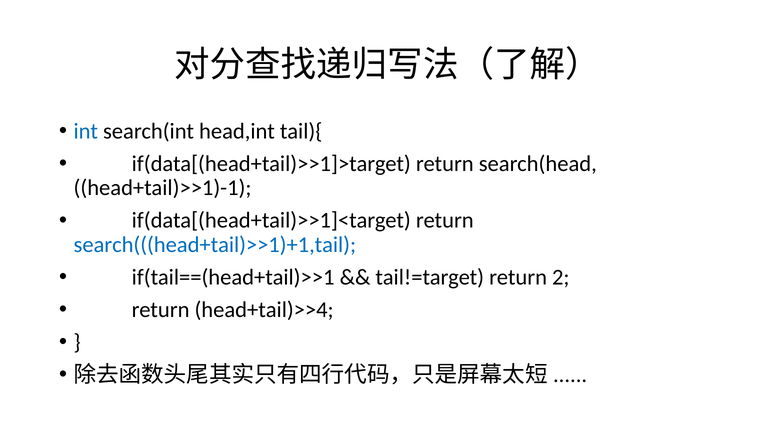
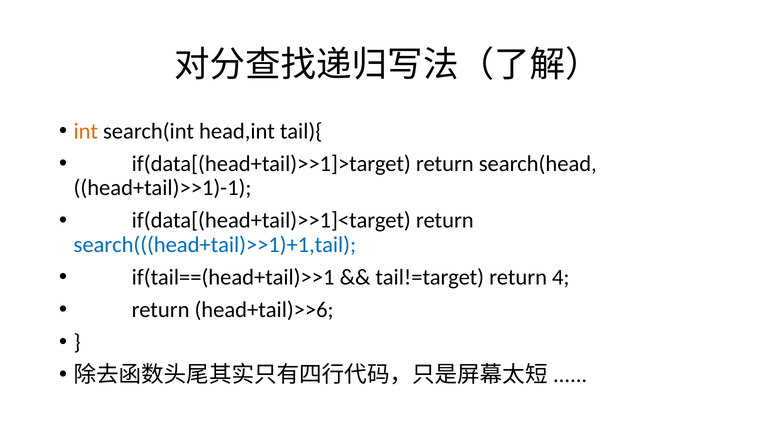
int colour: blue -> orange
2: 2 -> 4
head+tail)>>4: head+tail)>>4 -> head+tail)>>6
